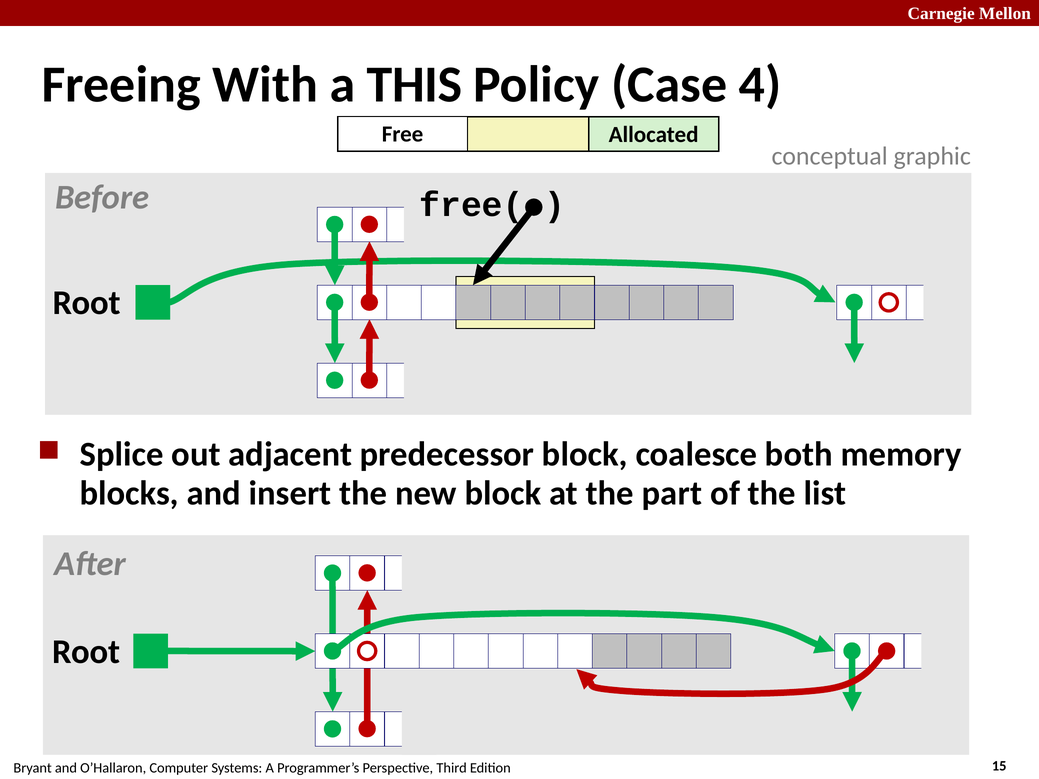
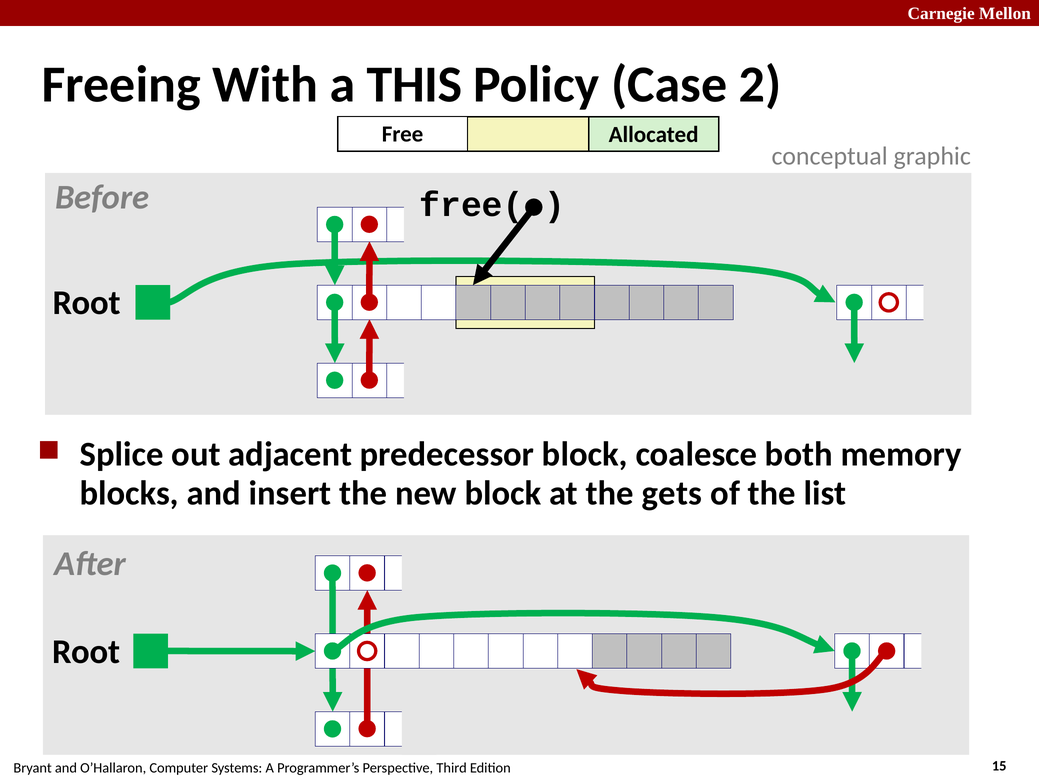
4: 4 -> 2
part: part -> gets
